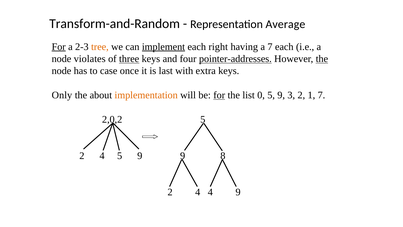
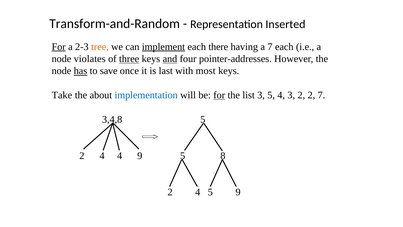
Average: Average -> Inserted
right: right -> there
and underline: none -> present
pointer-addresses underline: present -> none
the at (322, 59) underline: present -> none
has underline: none -> present
case: case -> save
extra: extra -> most
Only: Only -> Take
implementation colour: orange -> blue
list 0: 0 -> 3
9 at (281, 95): 9 -> 4
2 1: 1 -> 2
2,0,2: 2,0,2 -> 3,4,8
4 5: 5 -> 4
9 9: 9 -> 5
4 4: 4 -> 5
